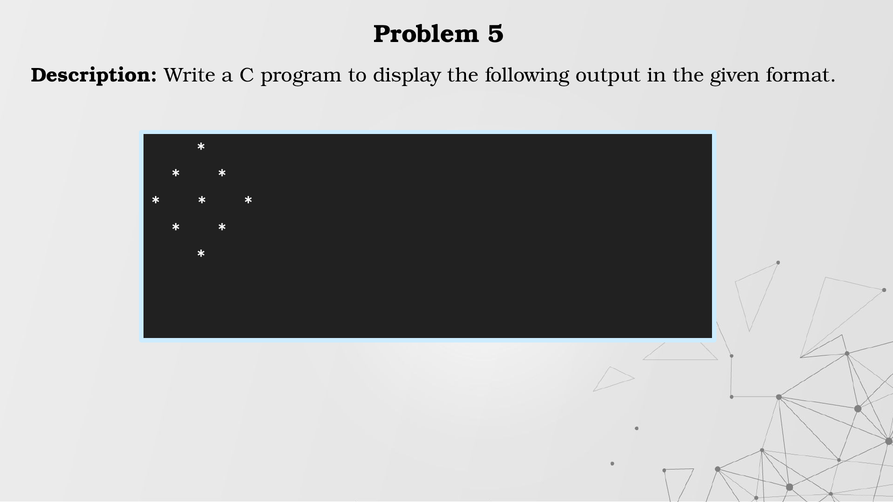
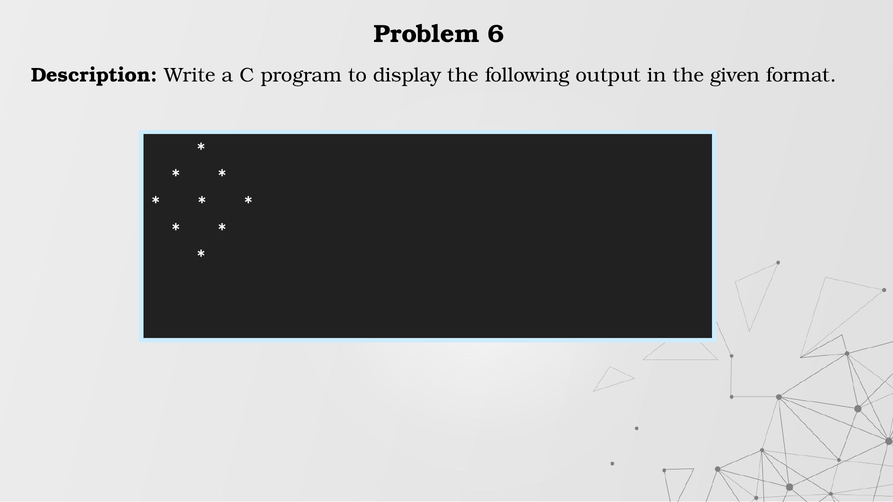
5: 5 -> 6
